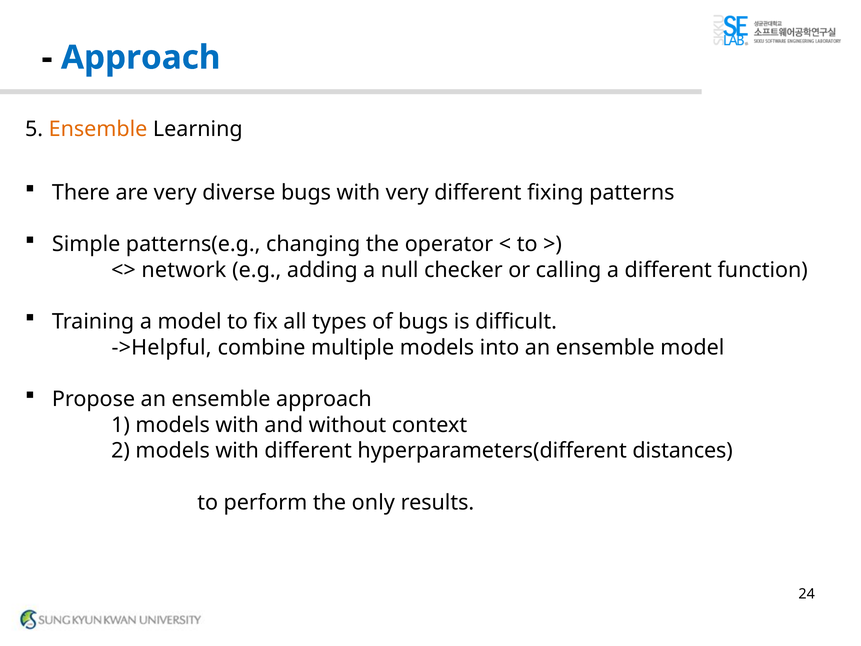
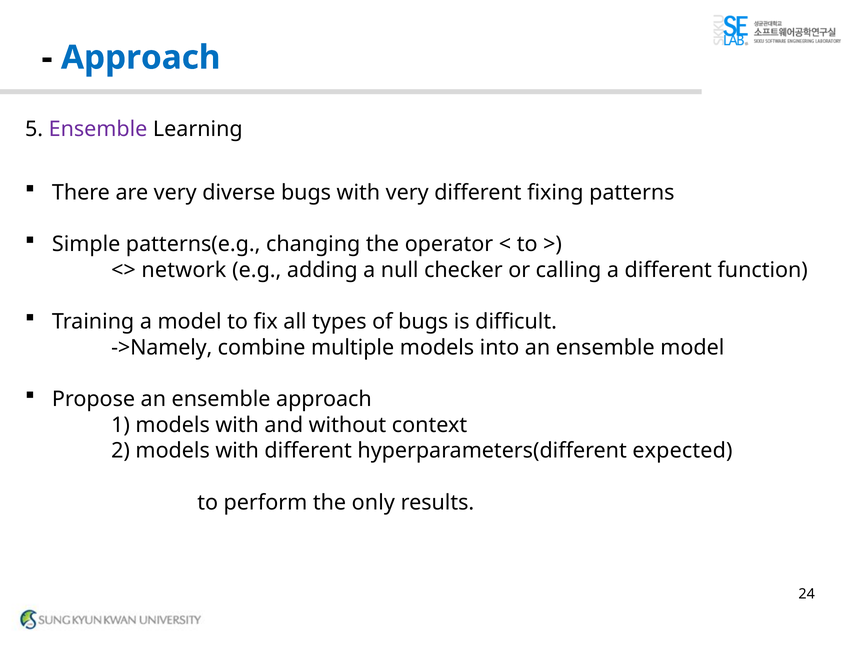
Ensemble at (98, 129) colour: orange -> purple
->Helpful: ->Helpful -> ->Namely
distances: distances -> expected
